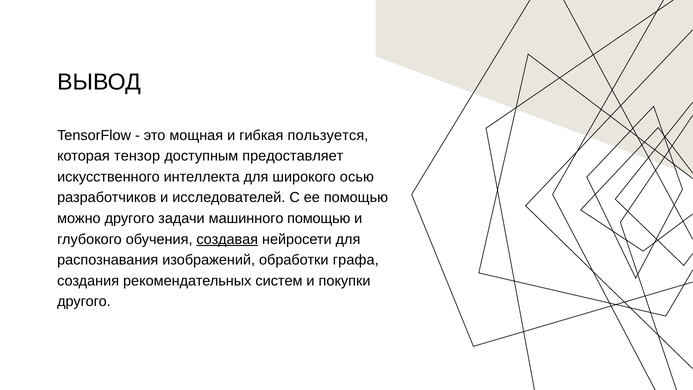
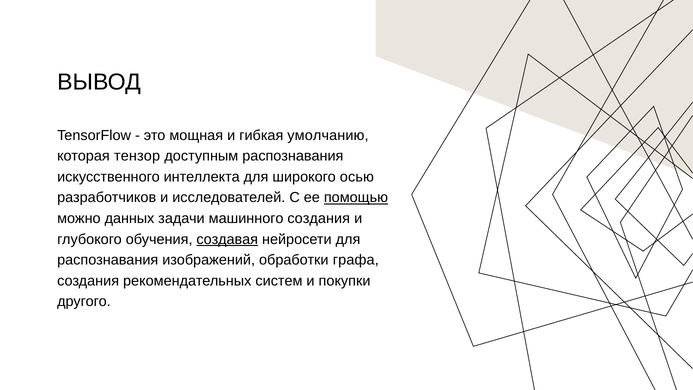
пользуется: пользуется -> умолчанию
доступным предоставляет: предоставляет -> распознавания
помощью at (356, 198) underline: none -> present
можно другого: другого -> данных
машинного помощью: помощью -> создания
